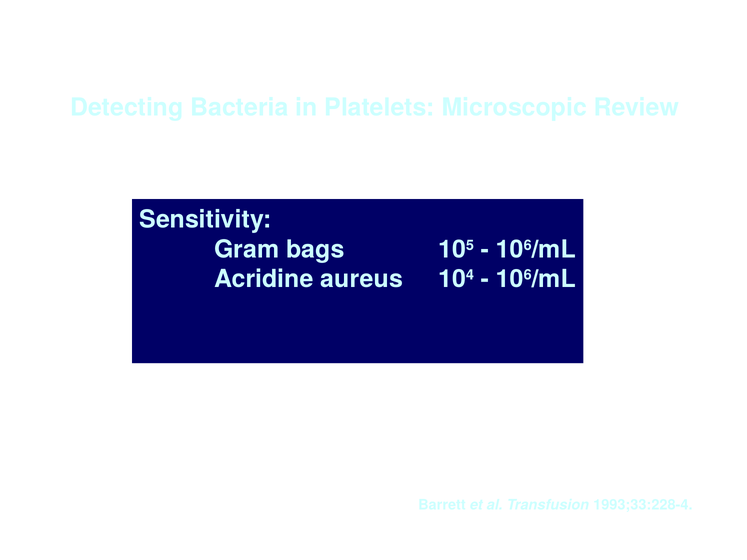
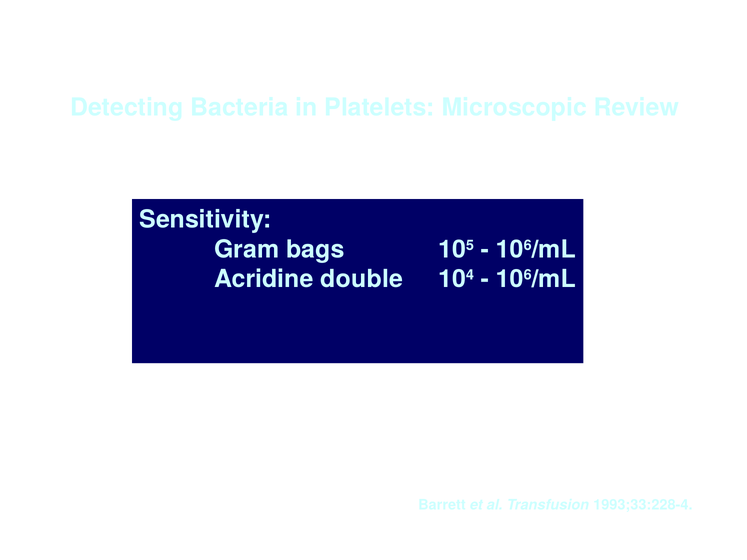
aureus: aureus -> double
